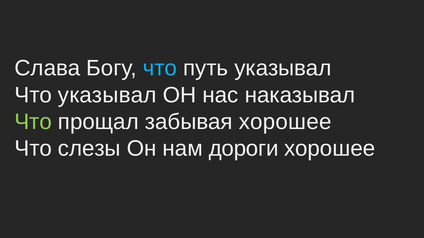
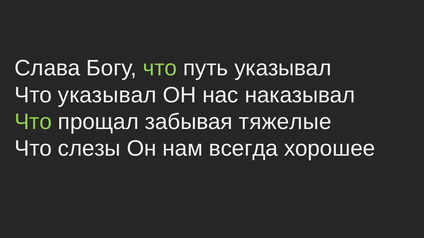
что at (160, 68) colour: light blue -> light green
забывая хорошее: хорошее -> тяжелые
дороги: дороги -> всегда
